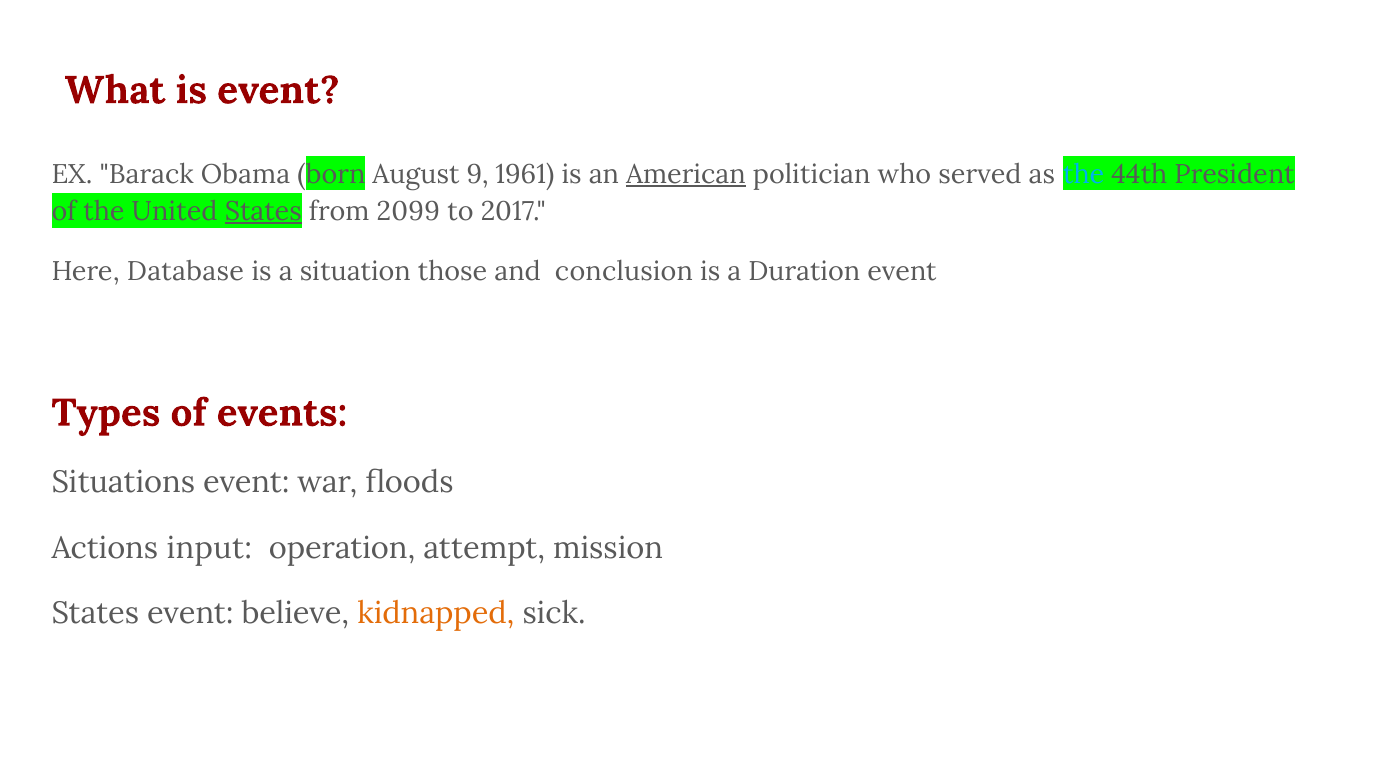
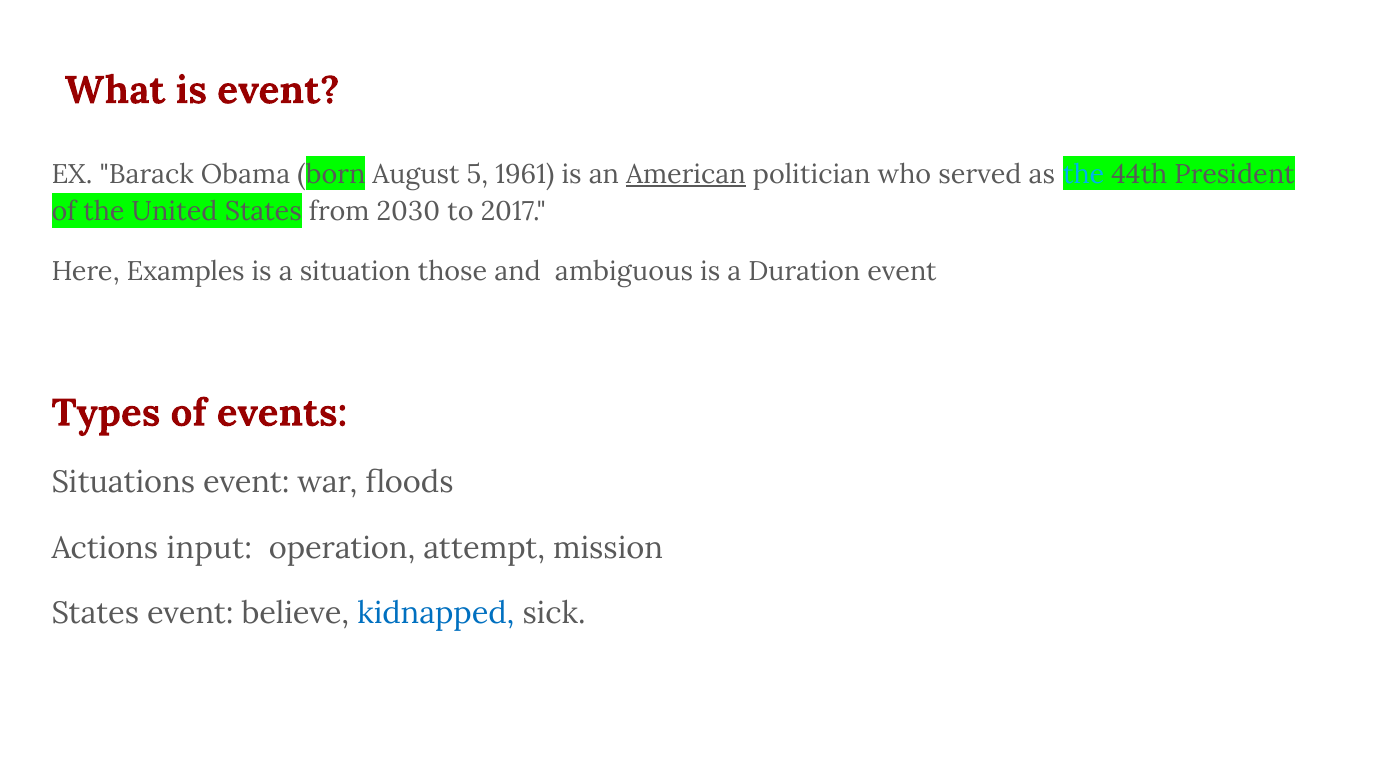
9: 9 -> 5
States at (263, 212) underline: present -> none
2099: 2099 -> 2030
Database: Database -> Examples
conclusion: conclusion -> ambiguous
kidnapped colour: orange -> blue
